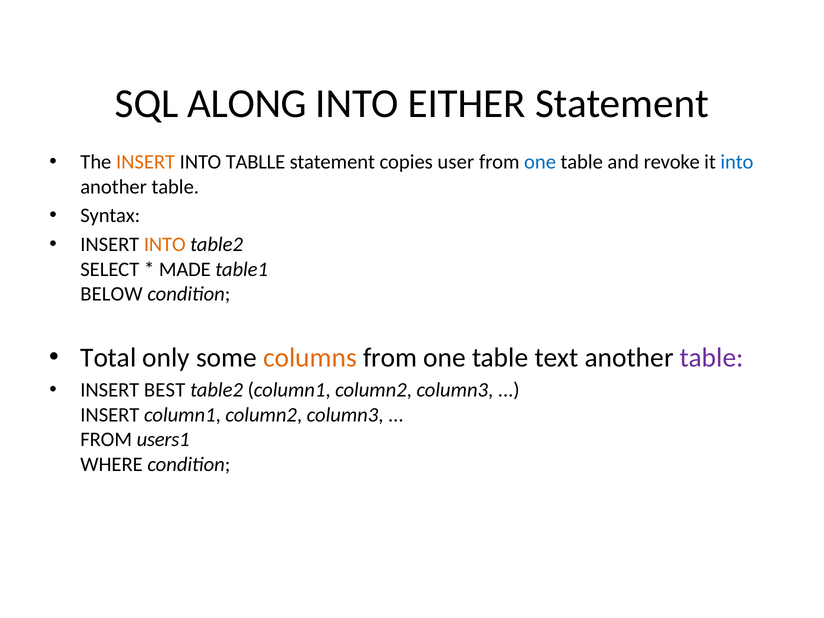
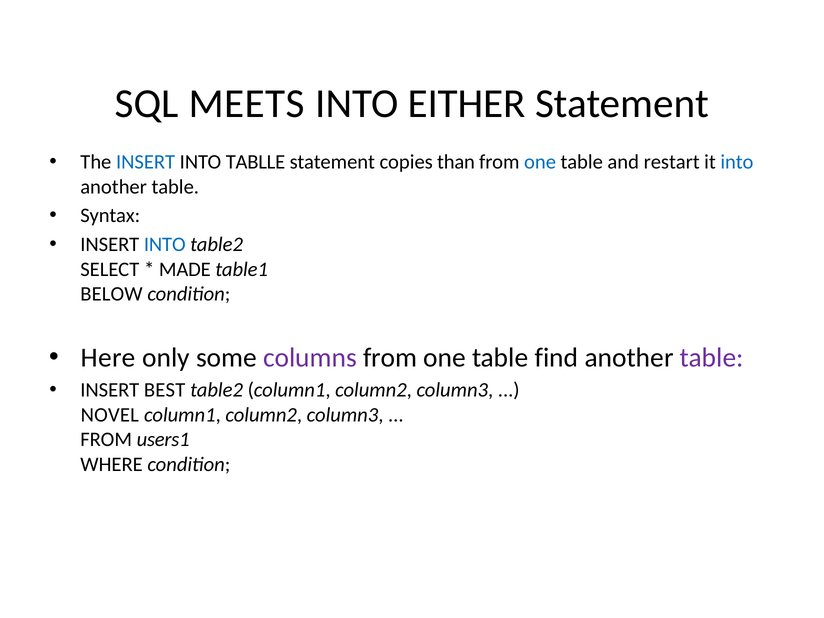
ALONG: ALONG -> MEETS
INSERT at (146, 162) colour: orange -> blue
user: user -> than
revoke: revoke -> restart
INTO at (165, 245) colour: orange -> blue
Total: Total -> Here
columns colour: orange -> purple
text: text -> find
INSERT at (110, 415): INSERT -> NOVEL
